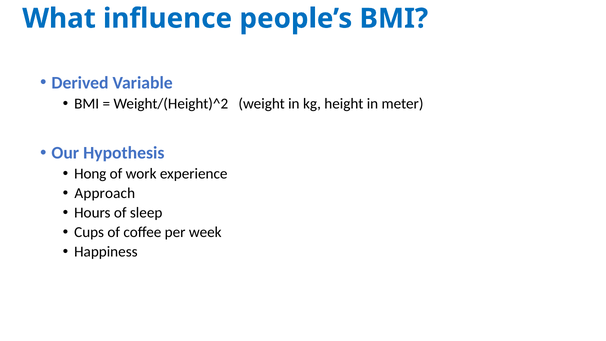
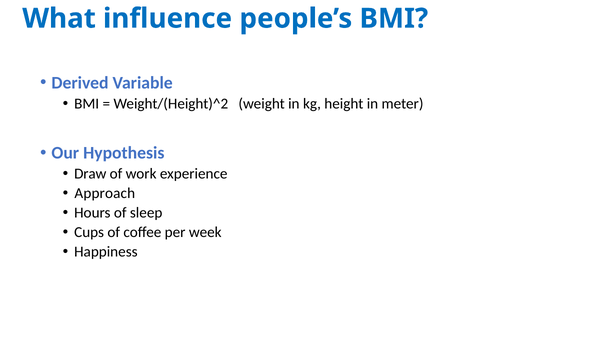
Hong: Hong -> Draw
